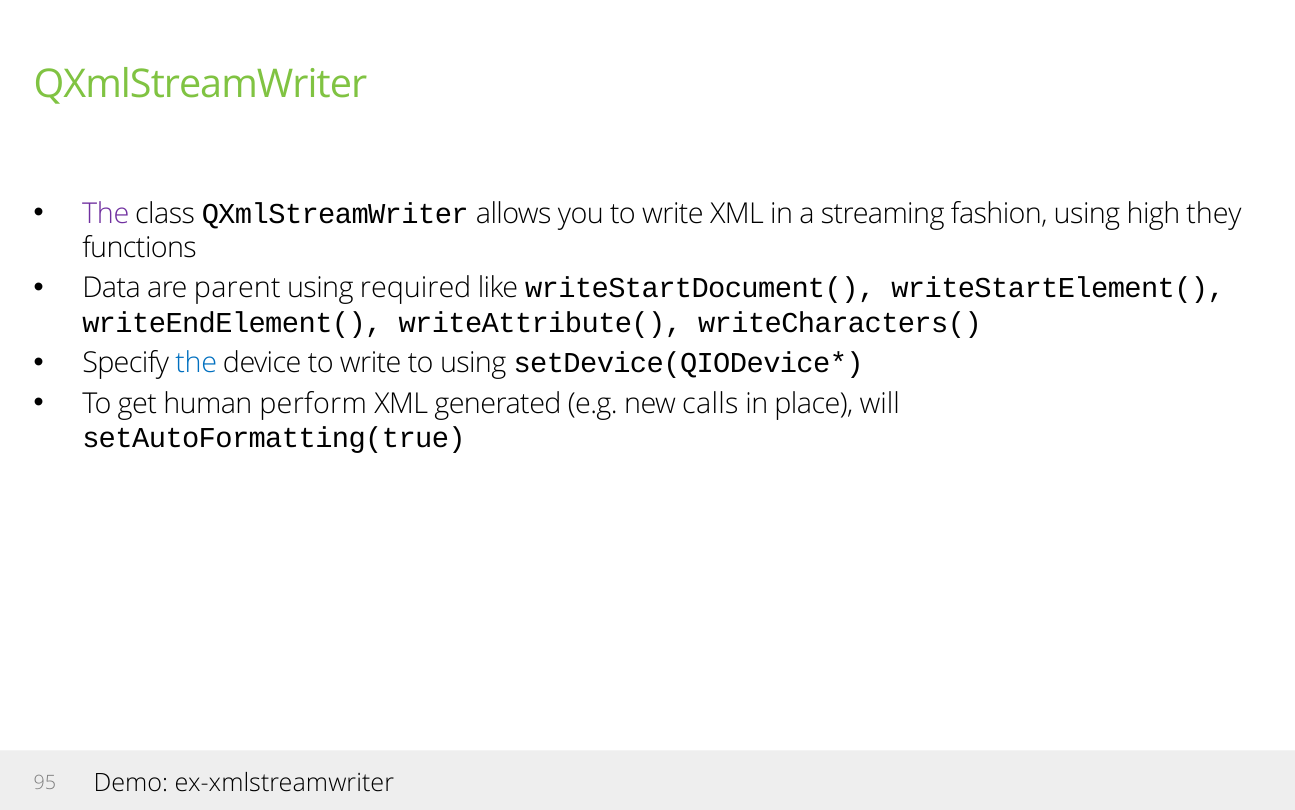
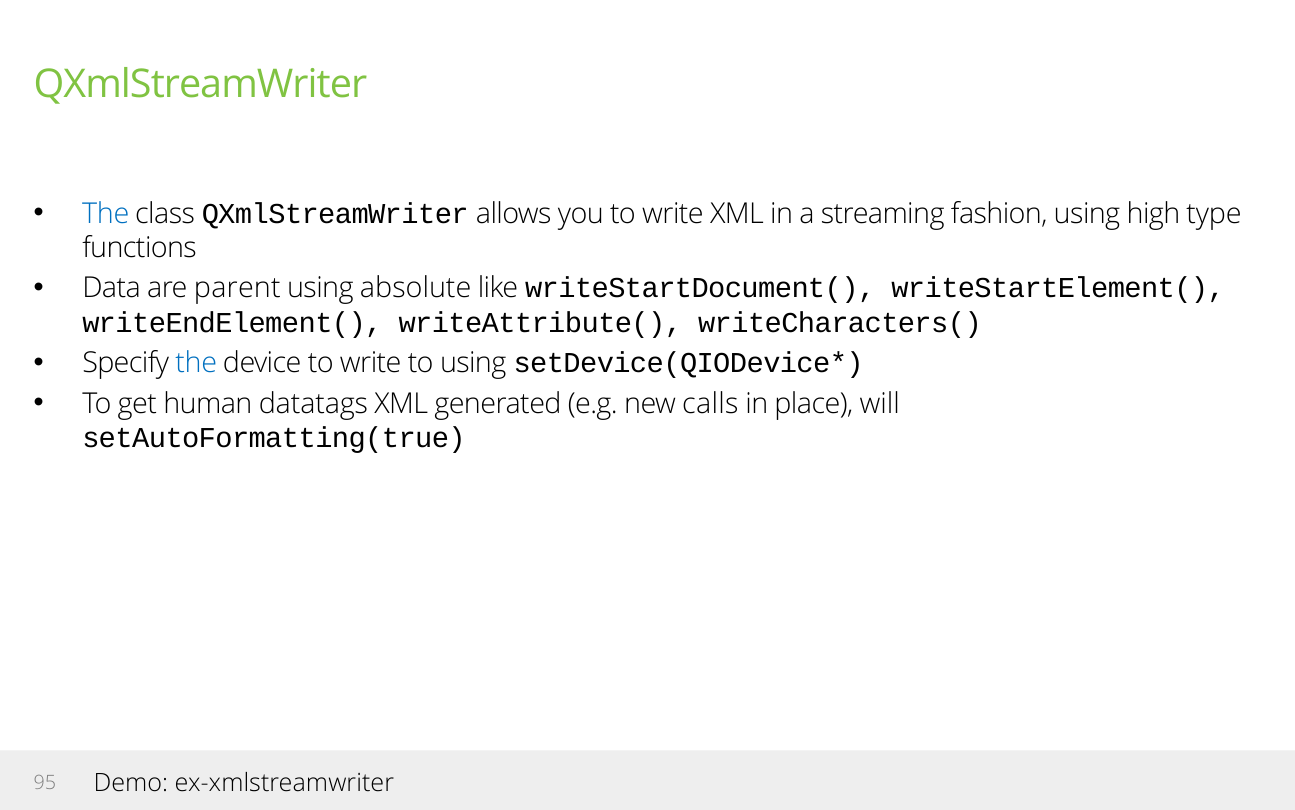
The at (106, 213) colour: purple -> blue
they: they -> type
required: required -> absolute
perform: perform -> datatags
